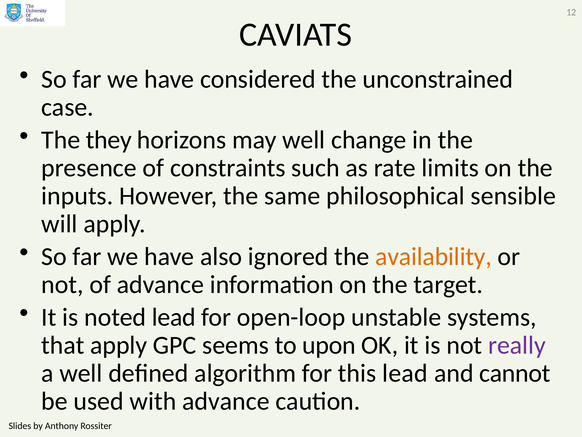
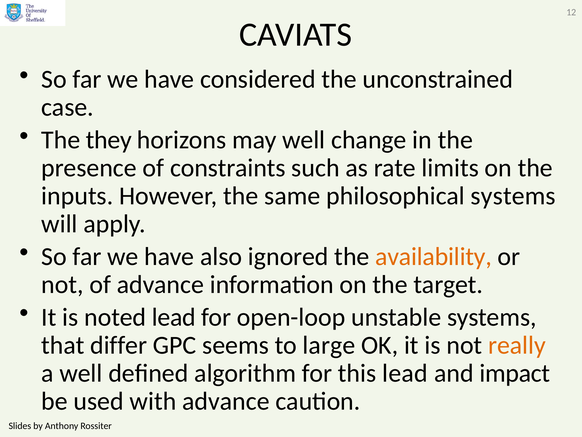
philosophical sensible: sensible -> systems
that apply: apply -> differ
upon: upon -> large
really colour: purple -> orange
cannot: cannot -> impact
